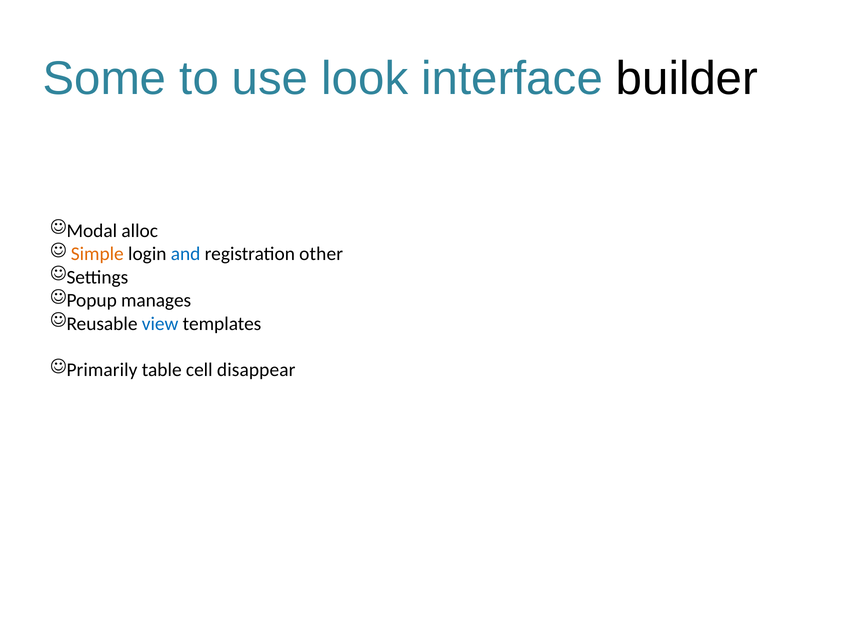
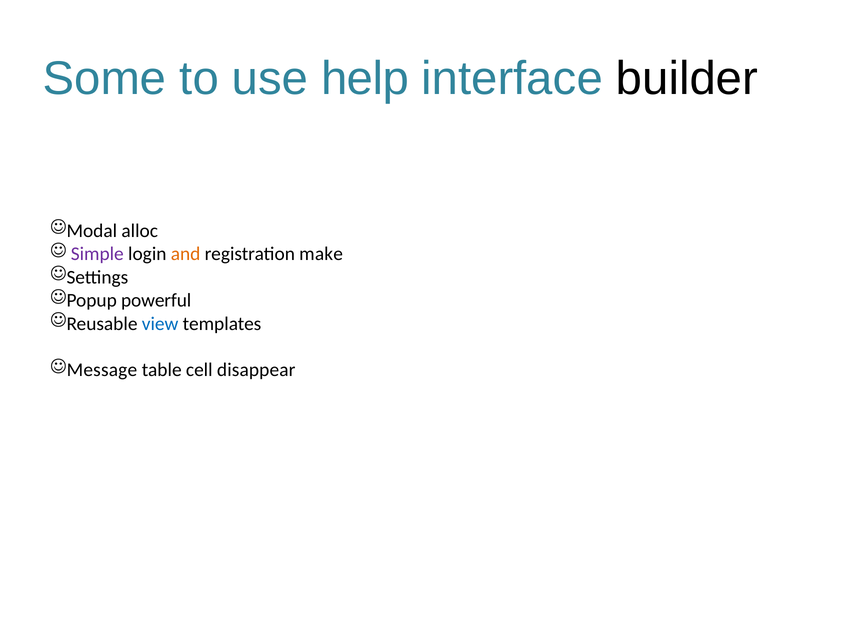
look: look -> help
Simple colour: orange -> purple
and colour: blue -> orange
other: other -> make
manages: manages -> powerful
Primarily: Primarily -> Message
